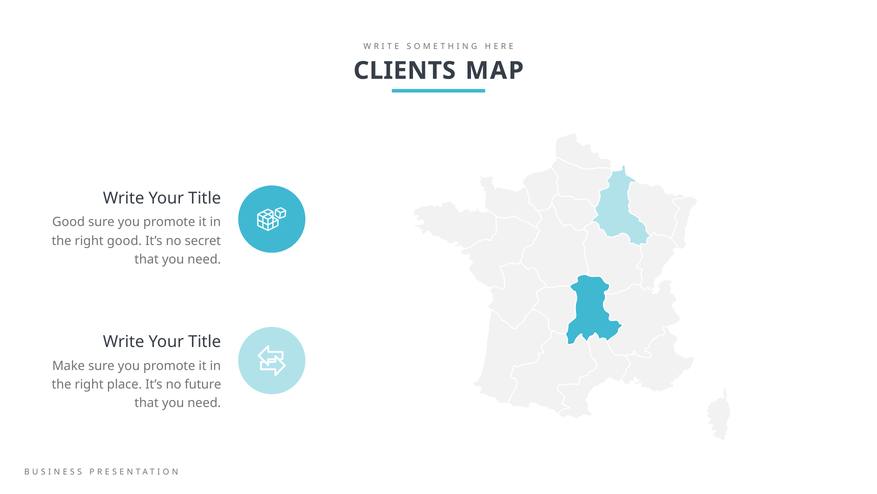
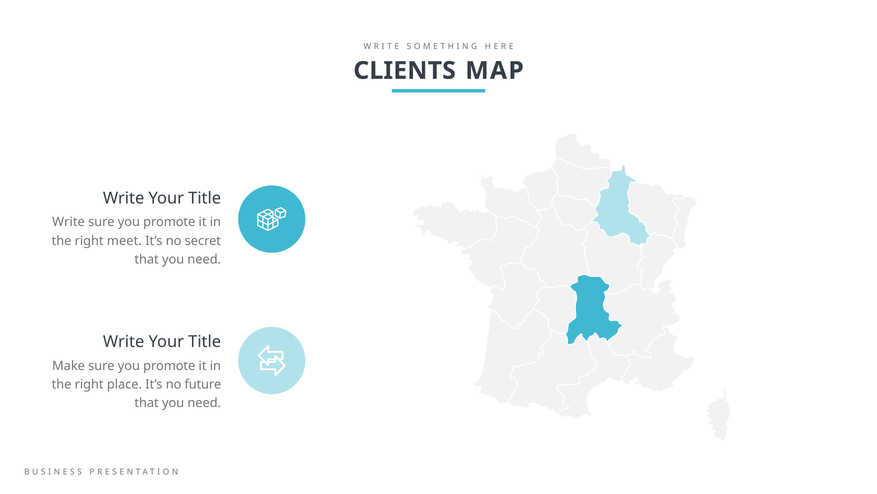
Good at (69, 222): Good -> Write
right good: good -> meet
